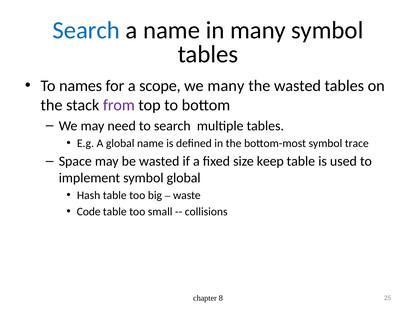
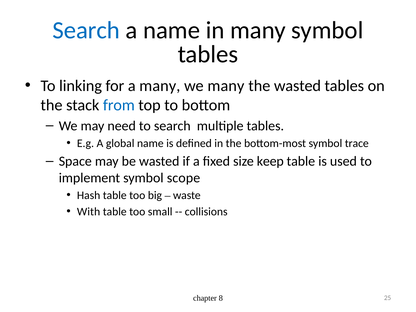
names: names -> linking
a scope: scope -> many
from colour: purple -> blue
symbol global: global -> scope
Code: Code -> With
